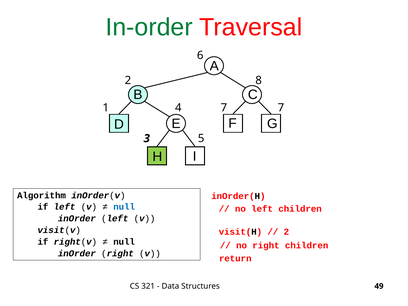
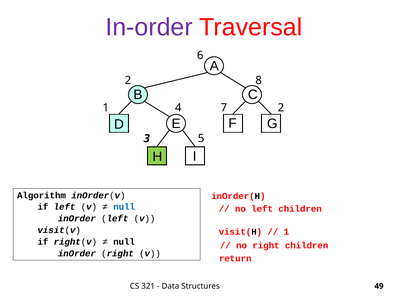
In-order colour: green -> purple
7 7: 7 -> 2
2 at (286, 232): 2 -> 1
